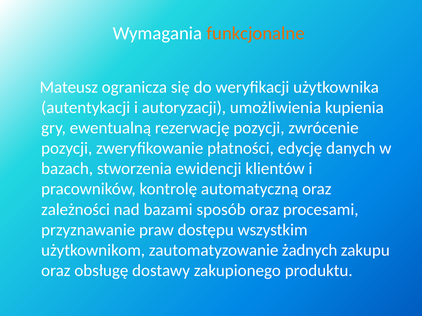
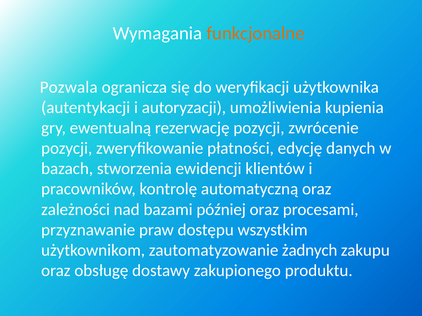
Mateusz: Mateusz -> Pozwala
sposób: sposób -> później
